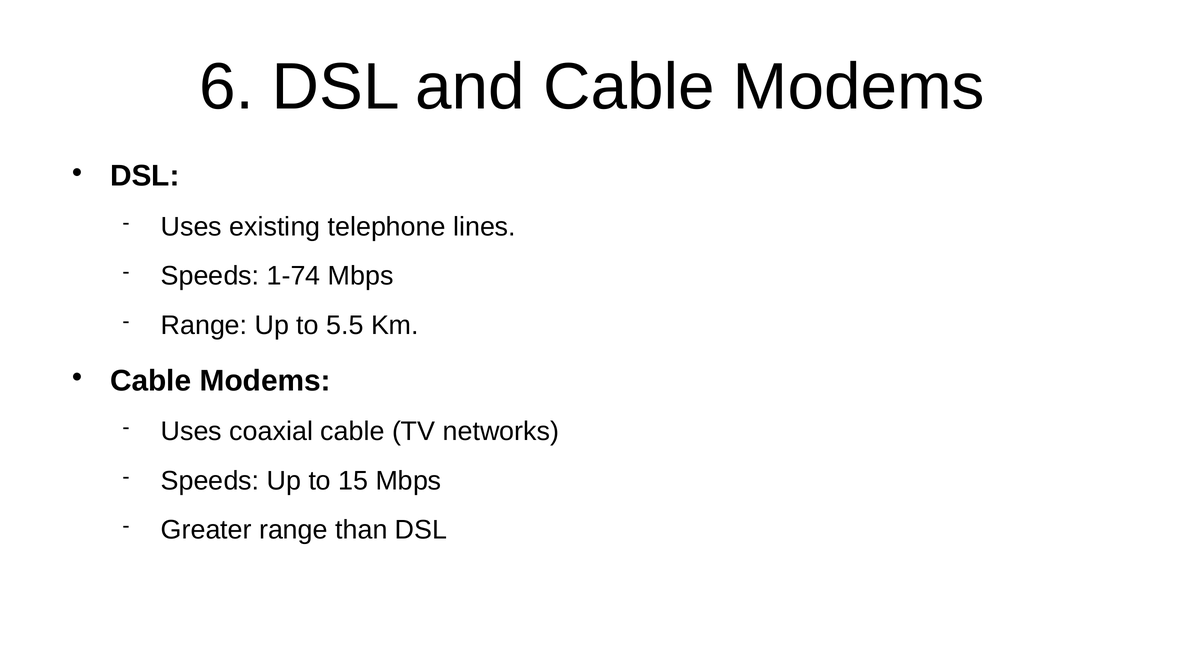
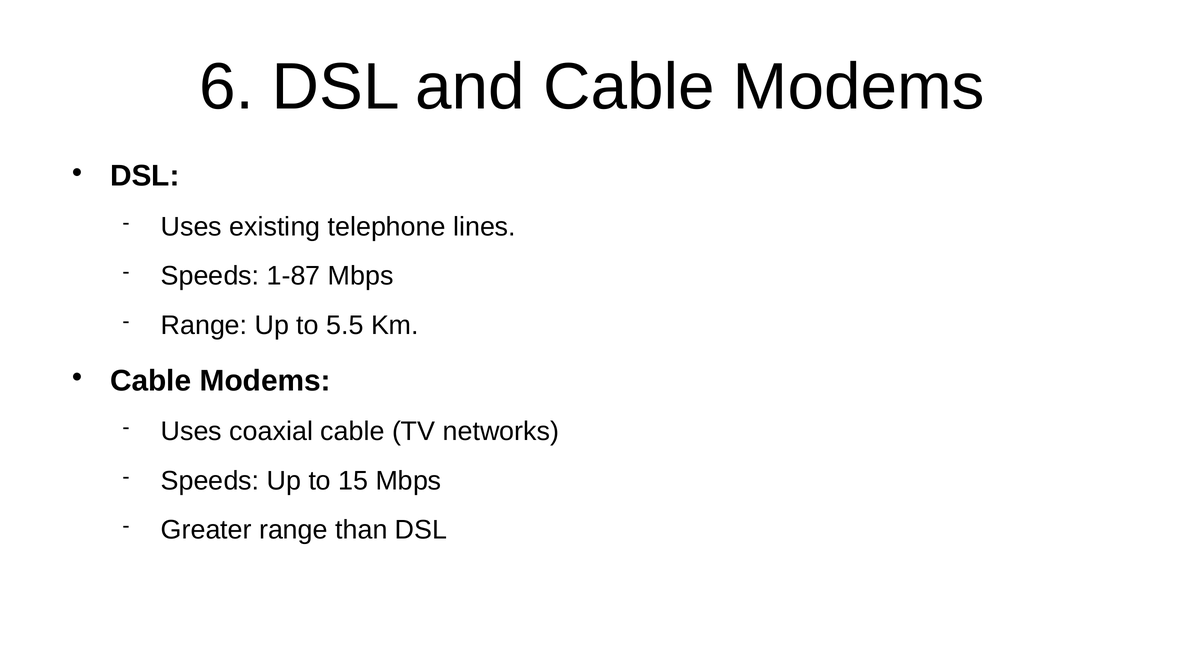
1-74: 1-74 -> 1-87
